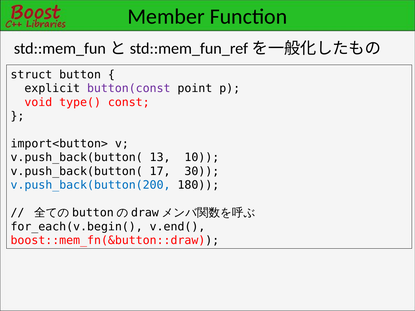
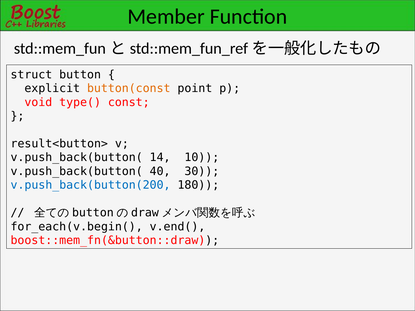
button(const colour: purple -> orange
import<button>: import<button> -> result<button>
13: 13 -> 14
17: 17 -> 40
